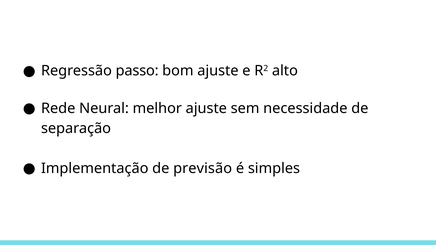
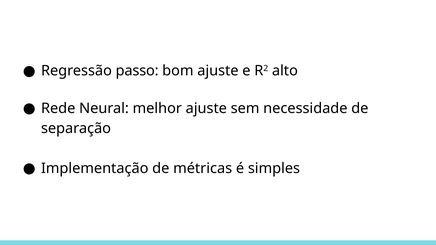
previsão: previsão -> métricas
